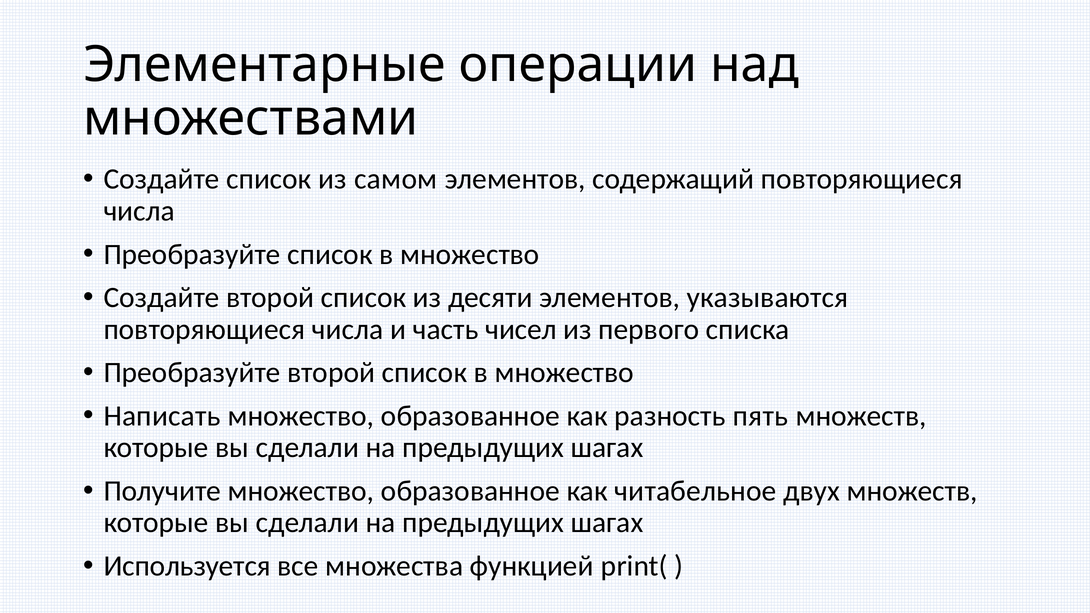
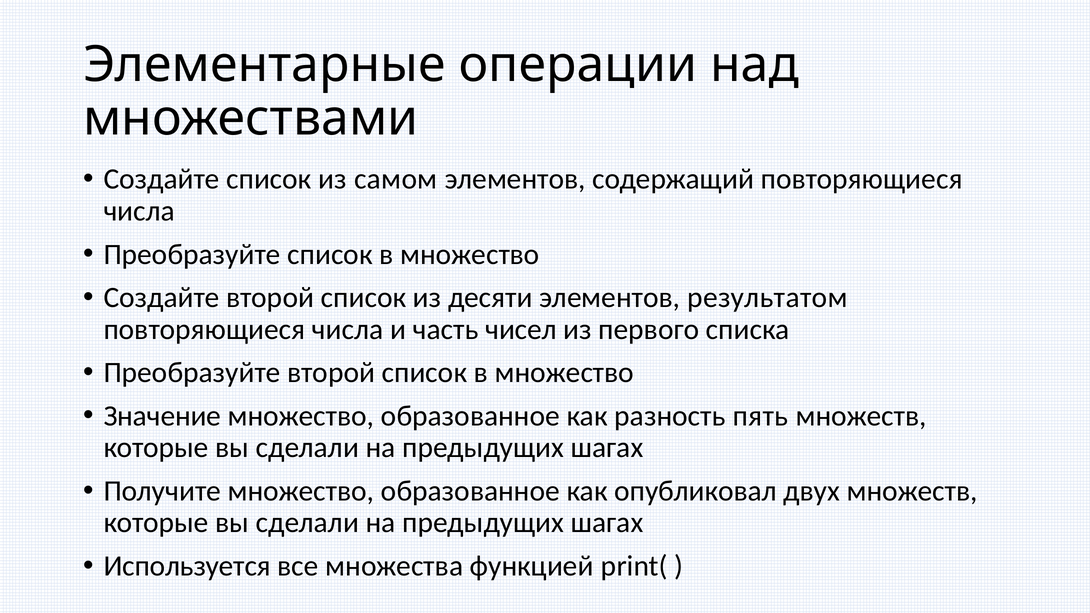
указываются: указываются -> результатом
Написать: Написать -> Значение
читабельное: читабельное -> опубликовал
